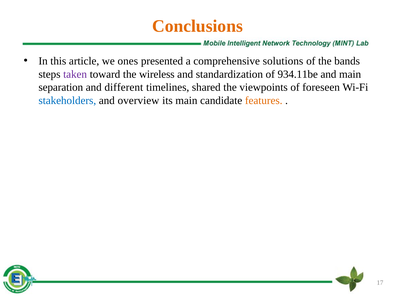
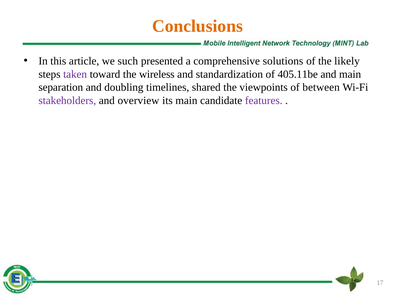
ones: ones -> such
bands: bands -> likely
934.11be: 934.11be -> 405.11be
different: different -> doubling
foreseen: foreseen -> between
stakeholders colour: blue -> purple
features colour: orange -> purple
